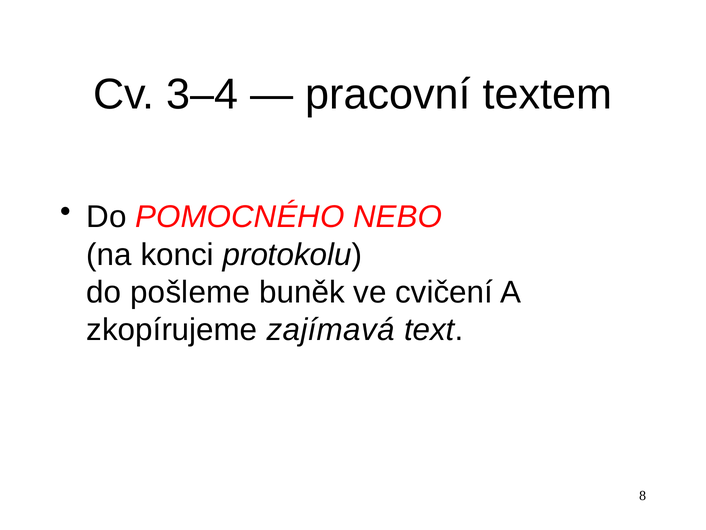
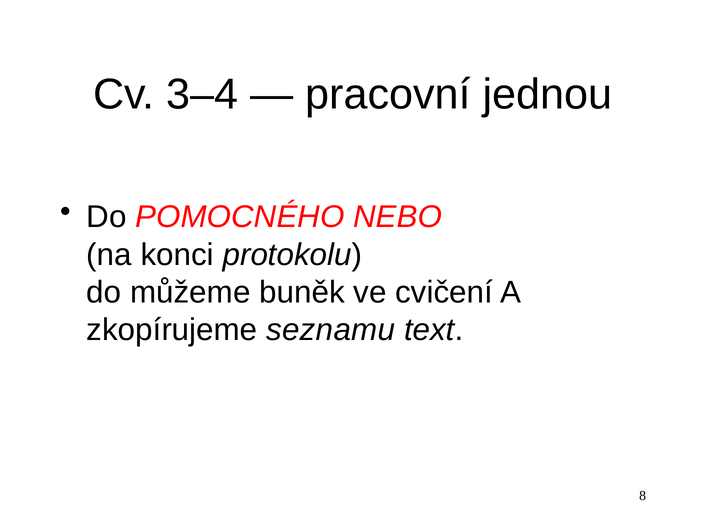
textem: textem -> jednou
pošleme: pošleme -> můžeme
zajímavá: zajímavá -> seznamu
